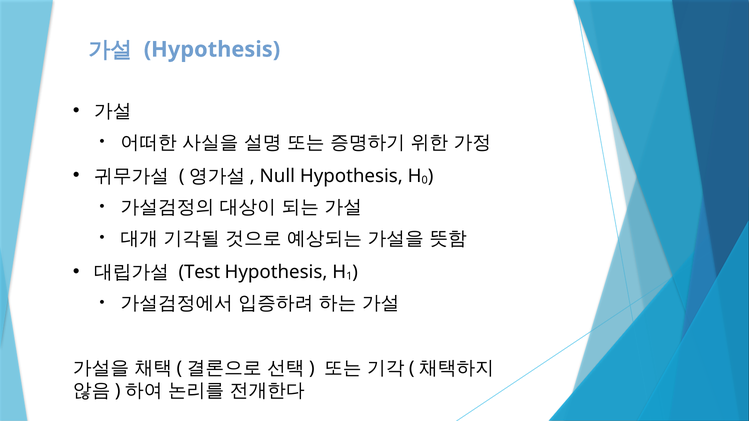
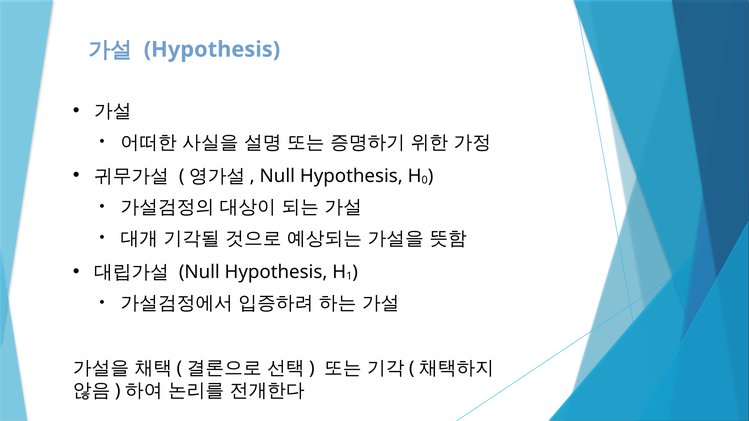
Test at (199, 272): Test -> Null
